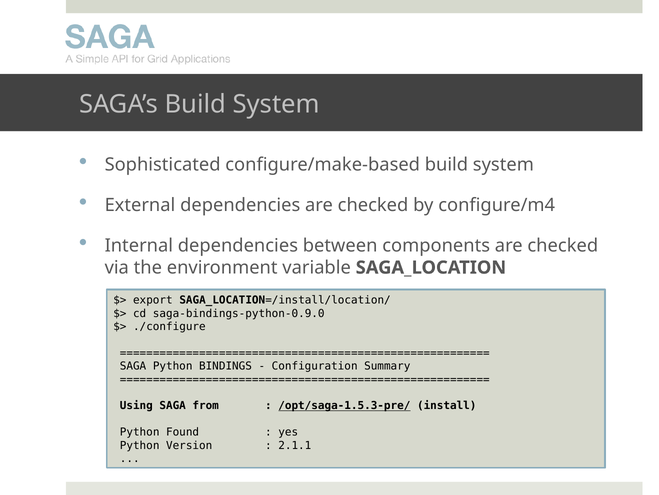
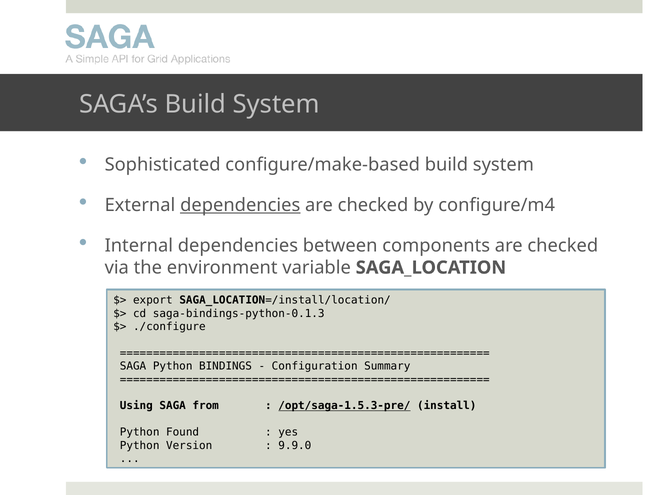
dependencies at (240, 205) underline: none -> present
saga-bindings-python-0.9.0: saga-bindings-python-0.9.0 -> saga-bindings-python-0.1.3
2.1.1: 2.1.1 -> 9.9.0
